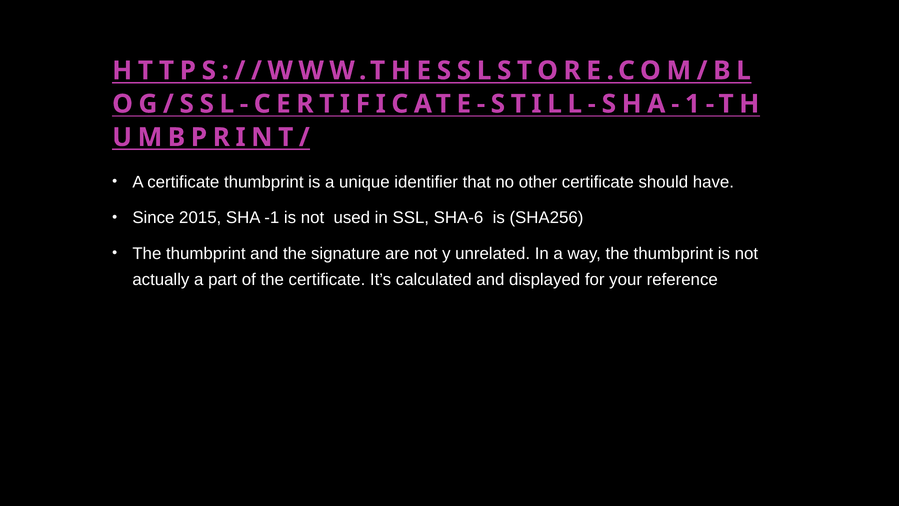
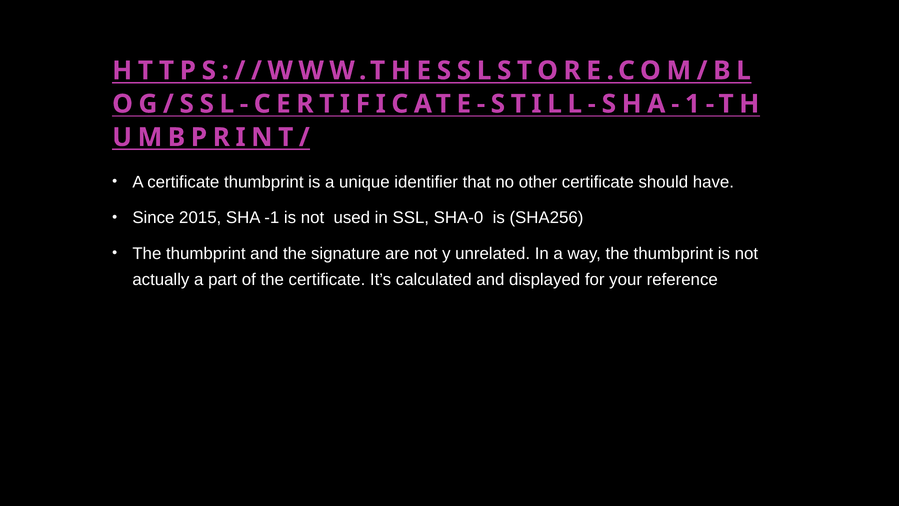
SHA-6: SHA-6 -> SHA-0
